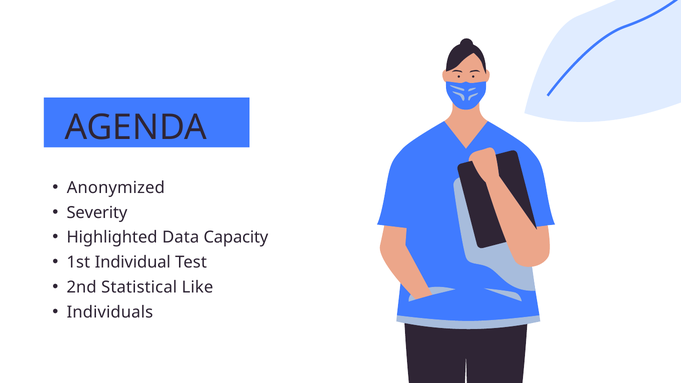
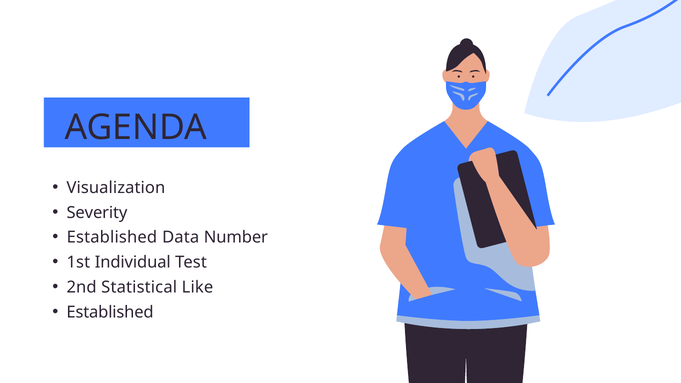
Anonymized: Anonymized -> Visualization
Highlighted at (112, 237): Highlighted -> Established
Capacity: Capacity -> Number
Individuals at (110, 312): Individuals -> Established
